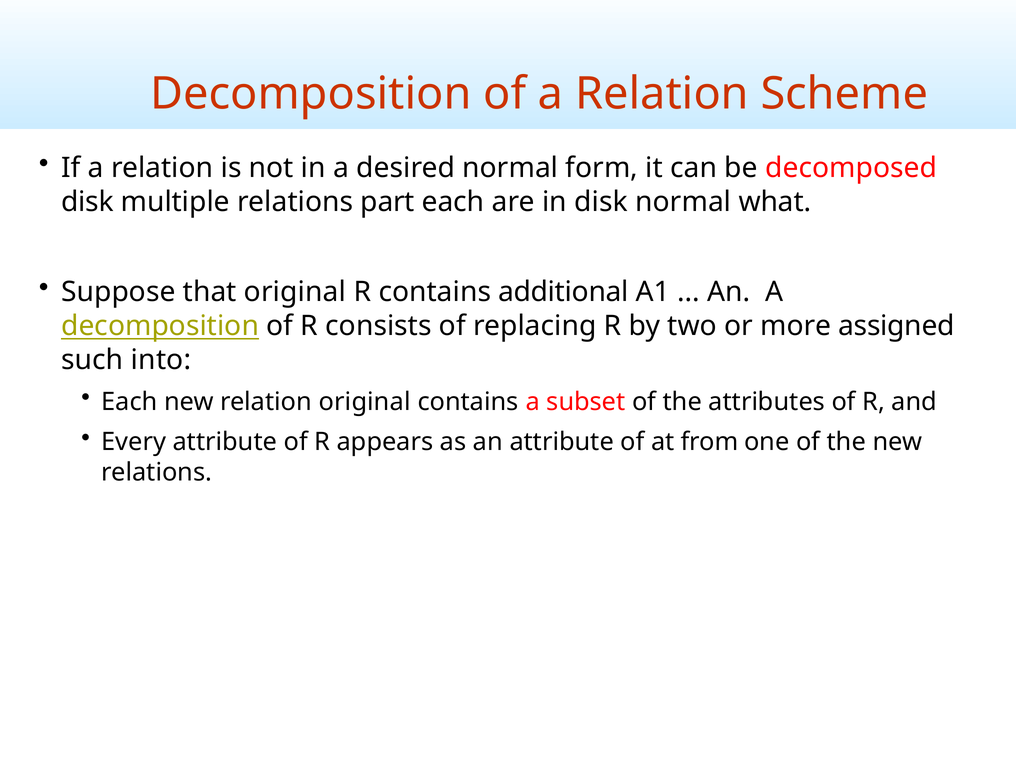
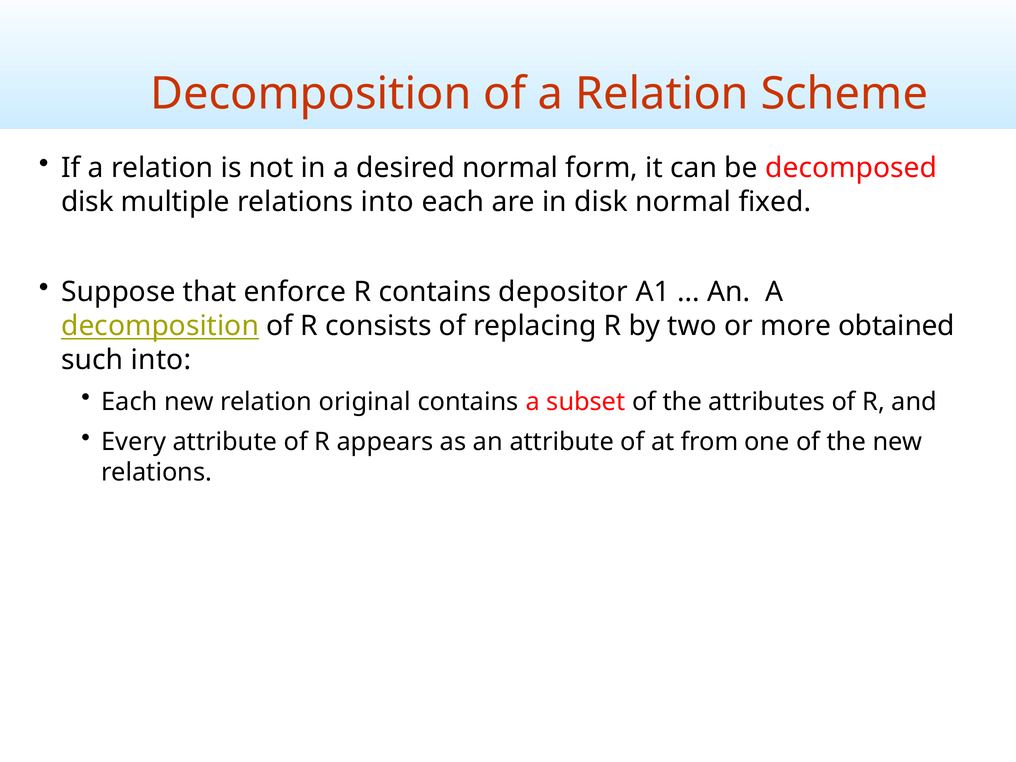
relations part: part -> into
what: what -> fixed
that original: original -> enforce
additional: additional -> depositor
assigned: assigned -> obtained
